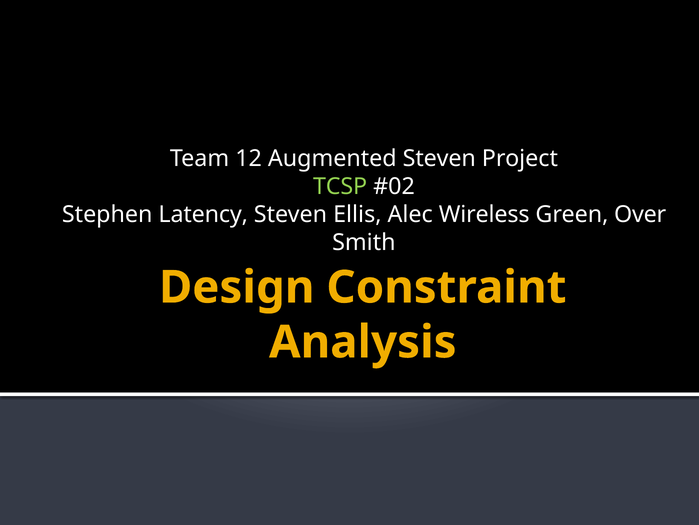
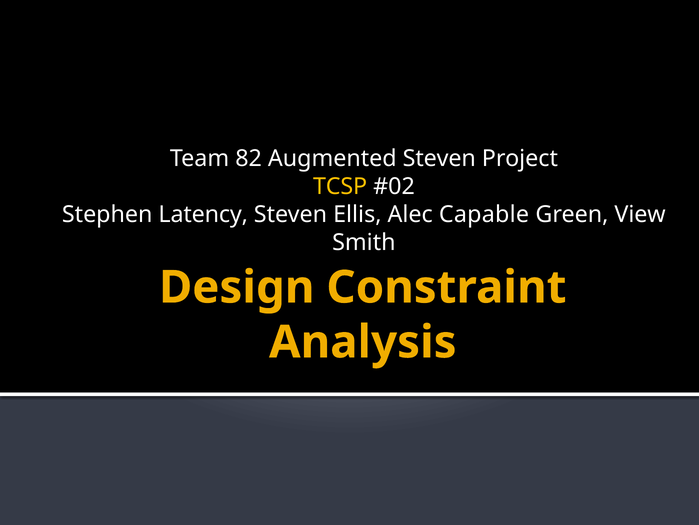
12: 12 -> 82
TCSP colour: light green -> yellow
Wireless: Wireless -> Capable
Over: Over -> View
